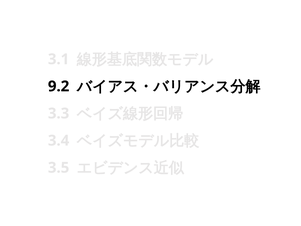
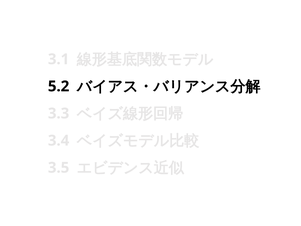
9.2: 9.2 -> 5.2
